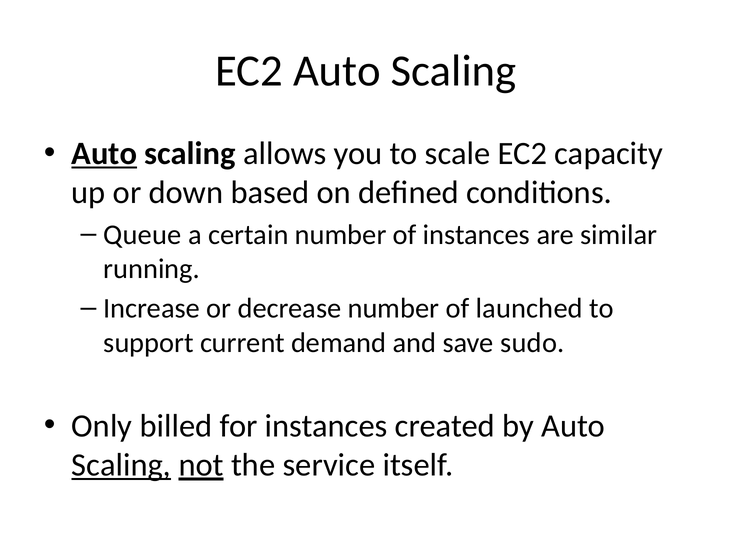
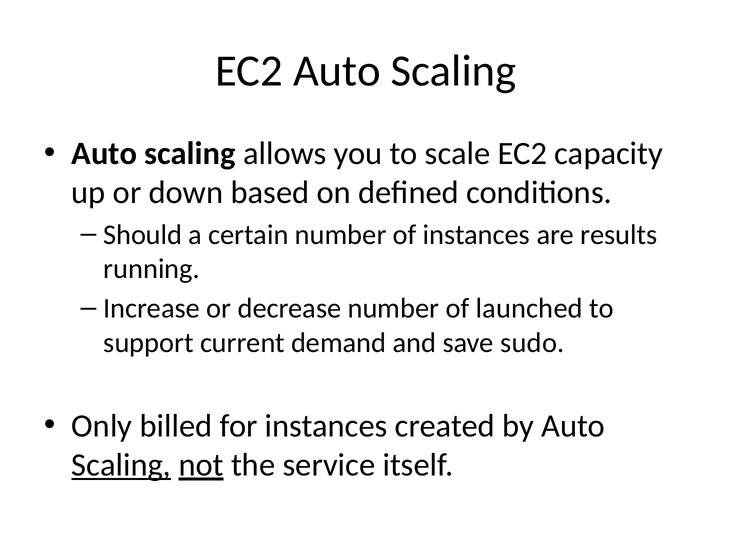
Auto at (104, 154) underline: present -> none
Queue: Queue -> Should
similar: similar -> results
